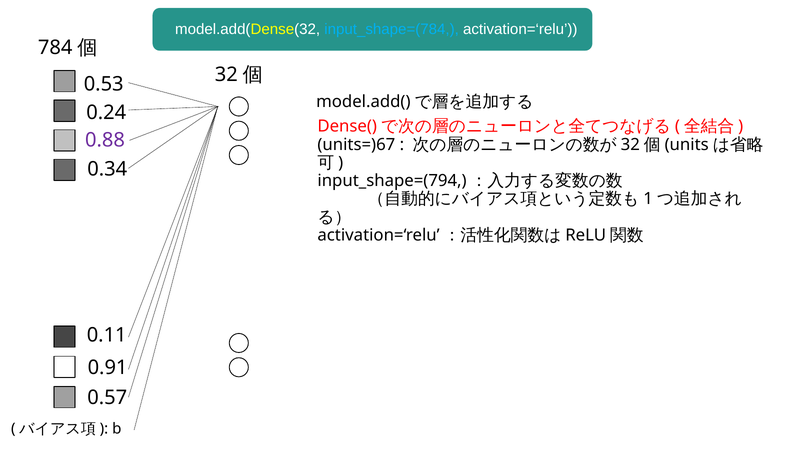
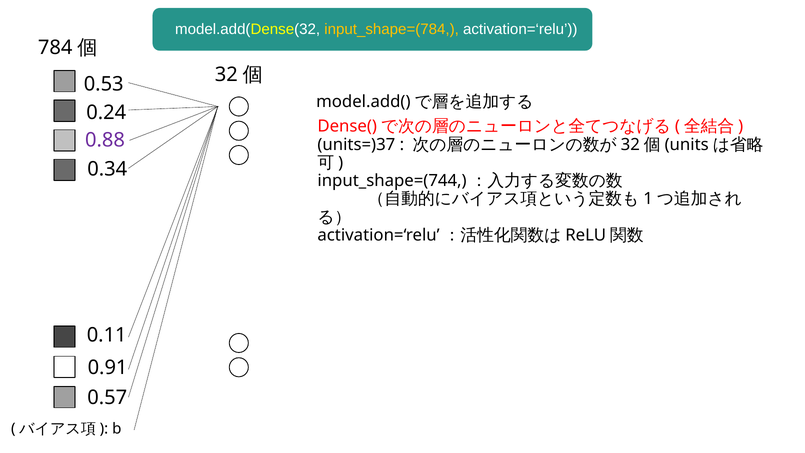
input_shape=(784 colour: light blue -> yellow
units=)67: units=)67 -> units=)37
input_shape=(794: input_shape=(794 -> input_shape=(744
